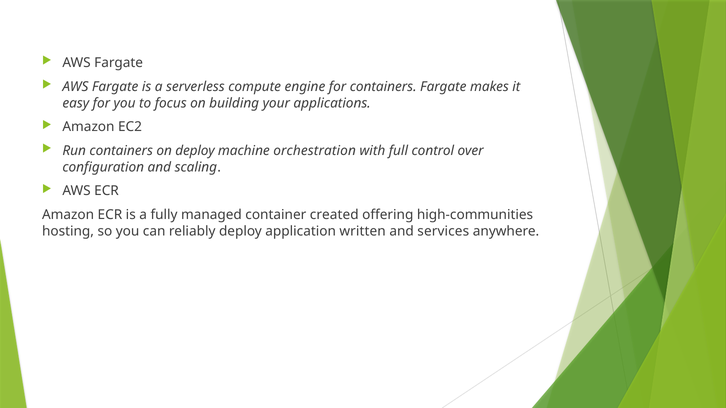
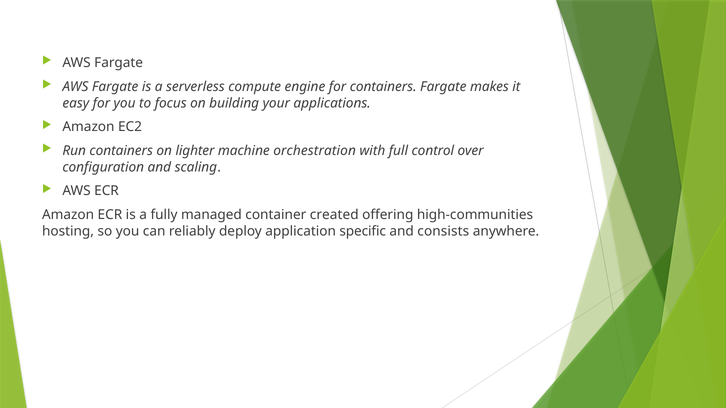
on deploy: deploy -> lighter
written: written -> specific
services: services -> consists
